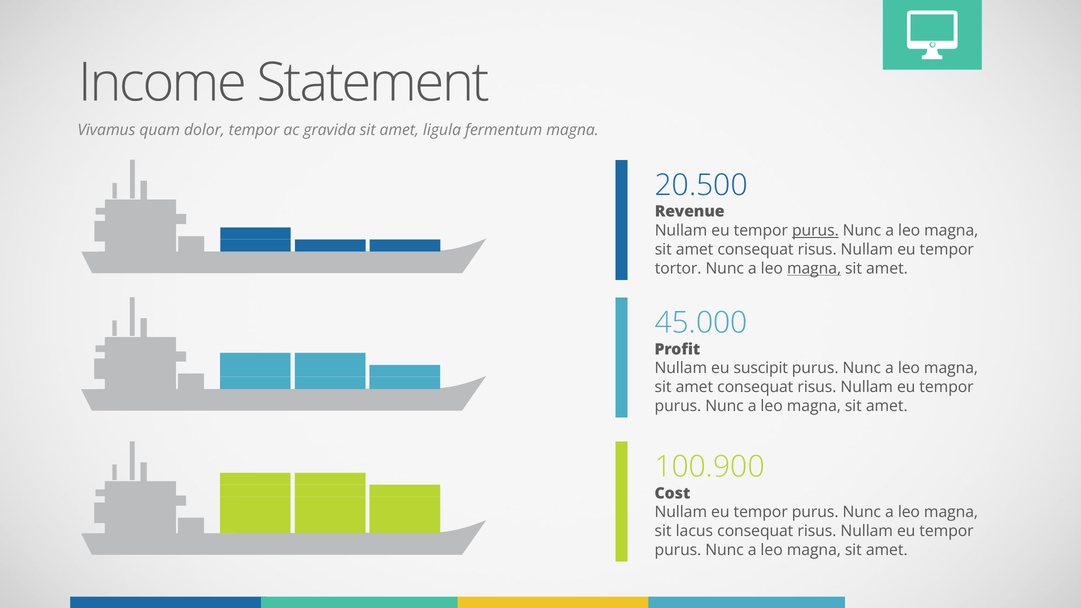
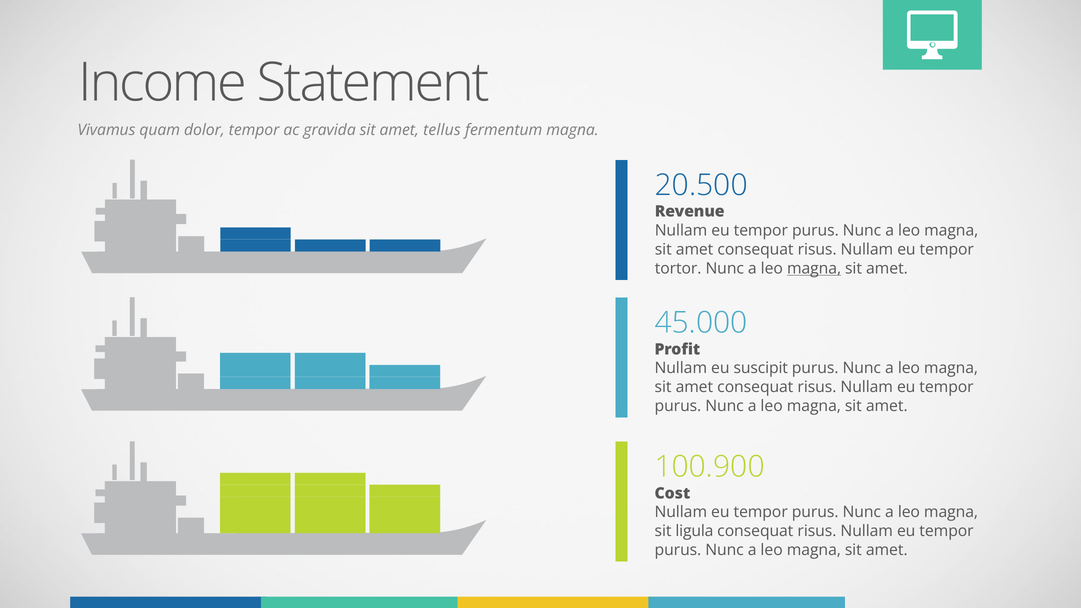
ligula: ligula -> tellus
purus at (815, 231) underline: present -> none
lacus: lacus -> ligula
